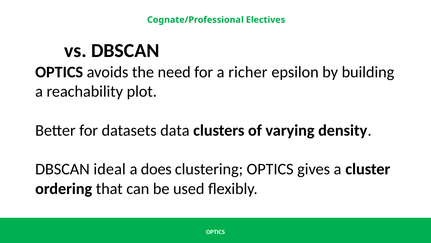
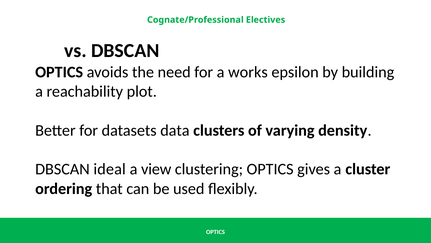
richer: richer -> works
does: does -> view
